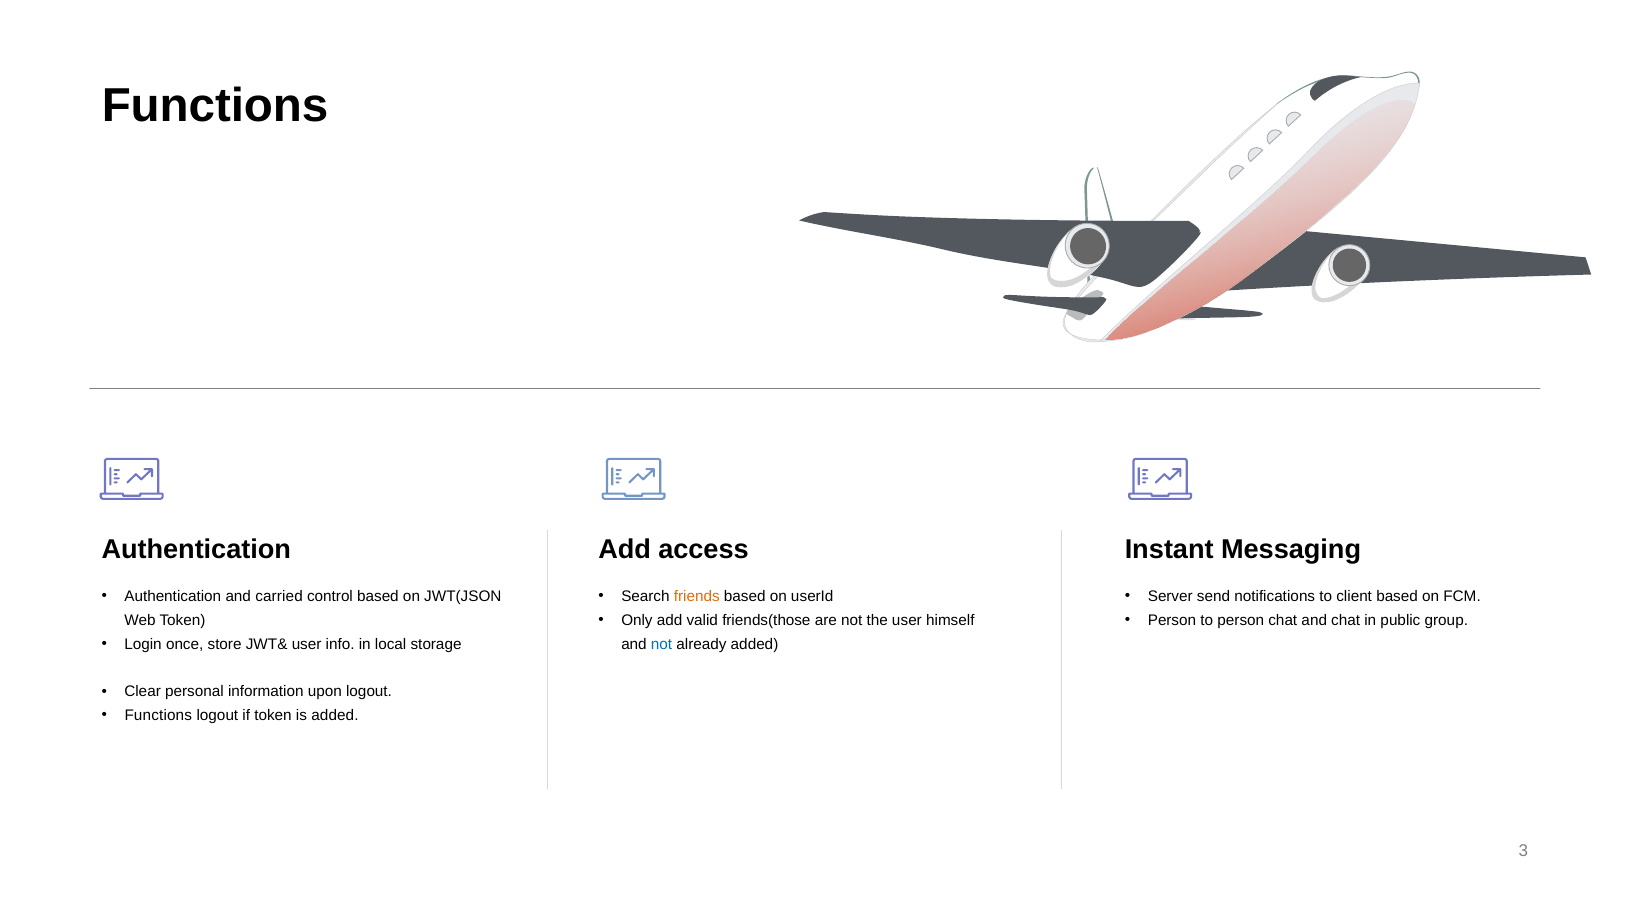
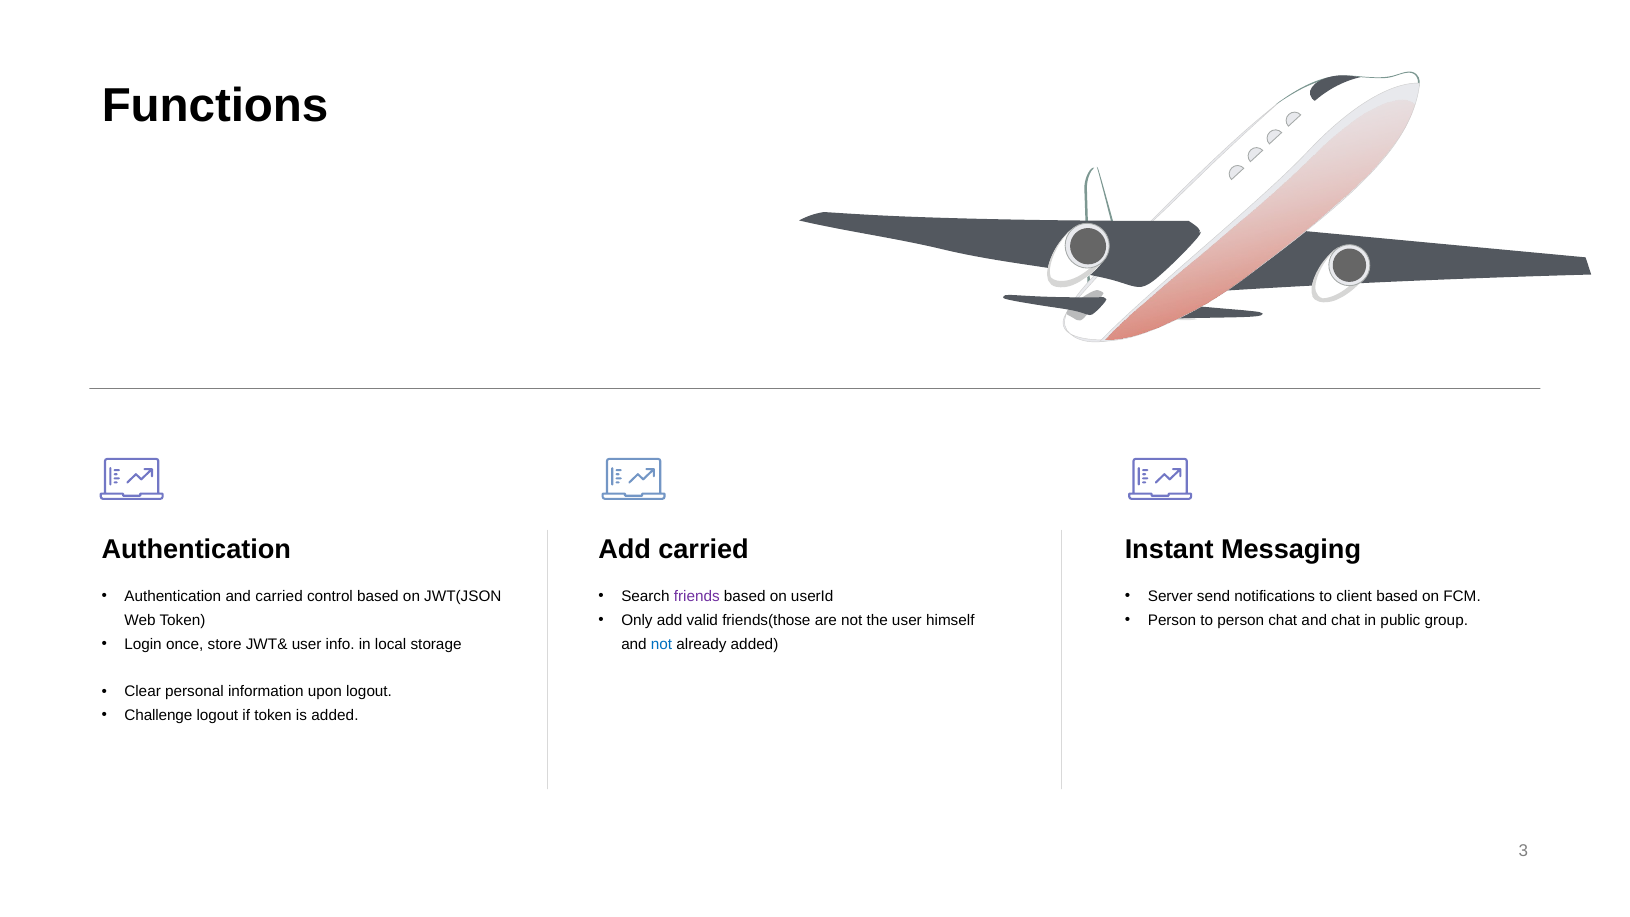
Add access: access -> carried
friends colour: orange -> purple
Functions at (158, 716): Functions -> Challenge
